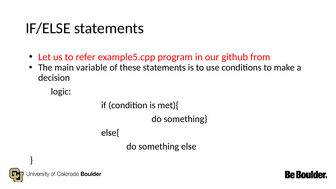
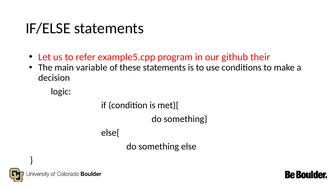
from: from -> their
